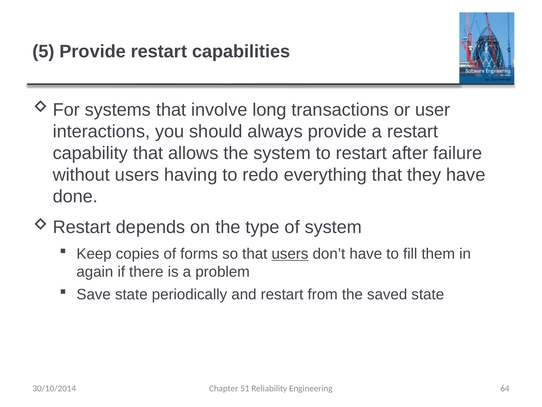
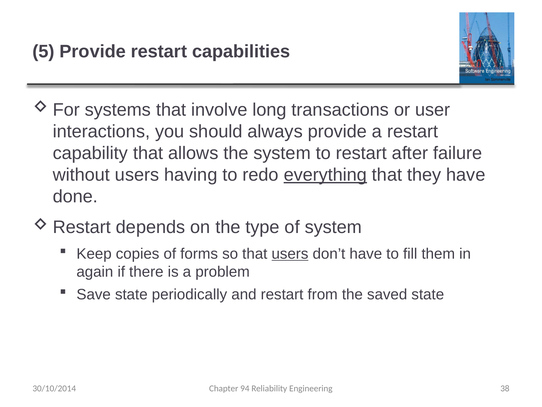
everything underline: none -> present
51: 51 -> 94
64: 64 -> 38
